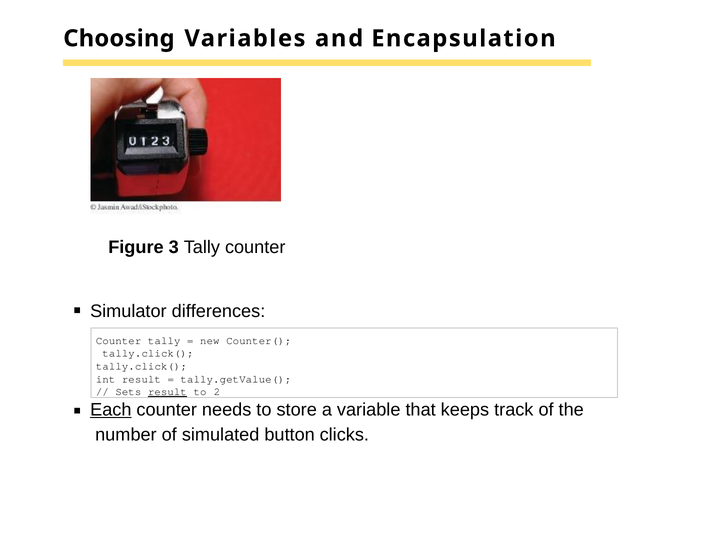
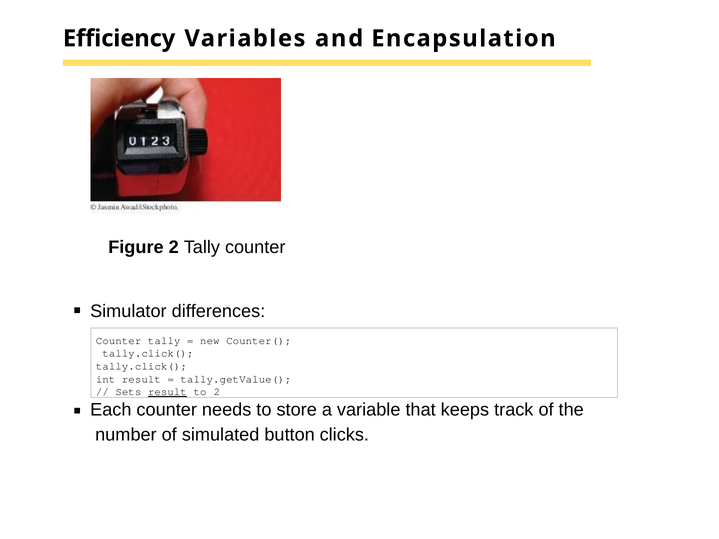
Choosing: Choosing -> Efficiency
Figure 3: 3 -> 2
Each underline: present -> none
